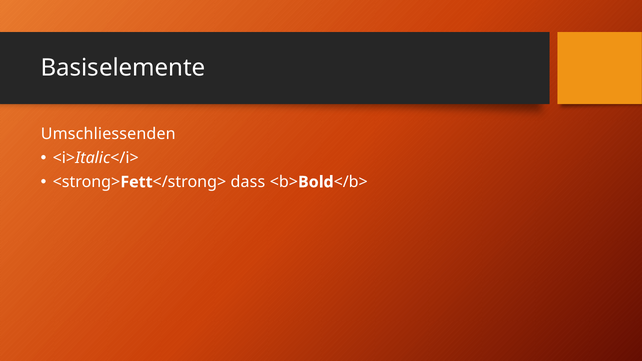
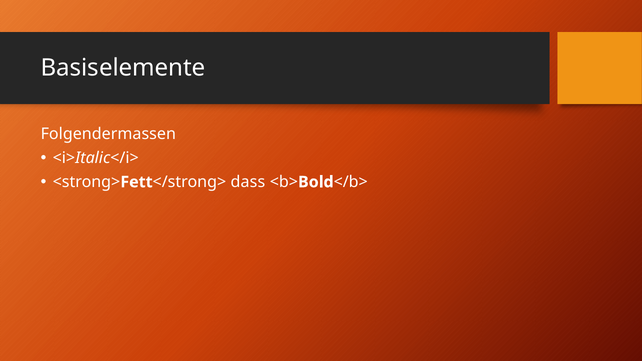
Umschliessenden: Umschliessenden -> Folgendermassen
